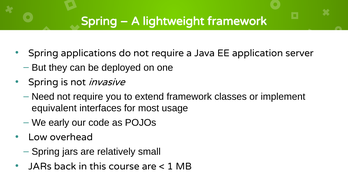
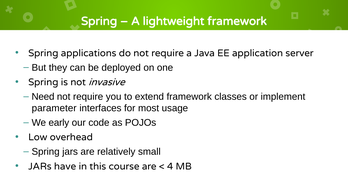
equivalent: equivalent -> parameter
back: back -> have
1: 1 -> 4
